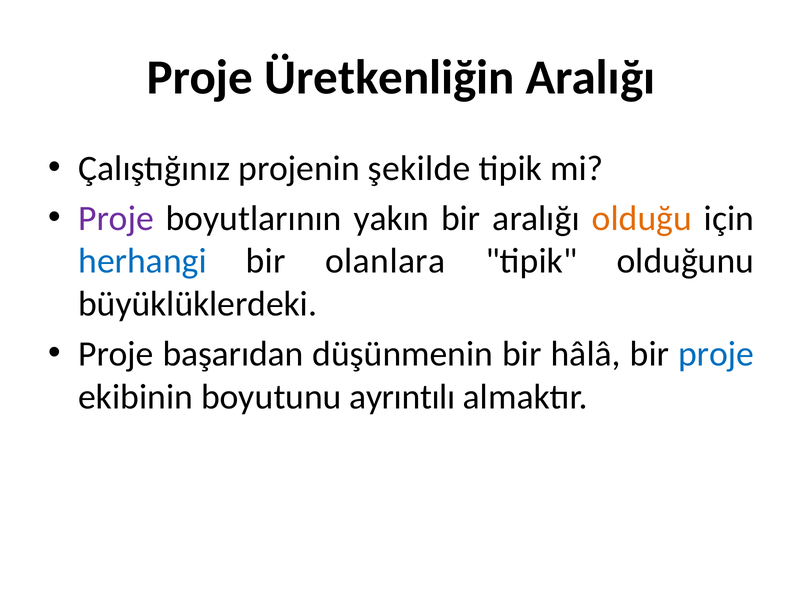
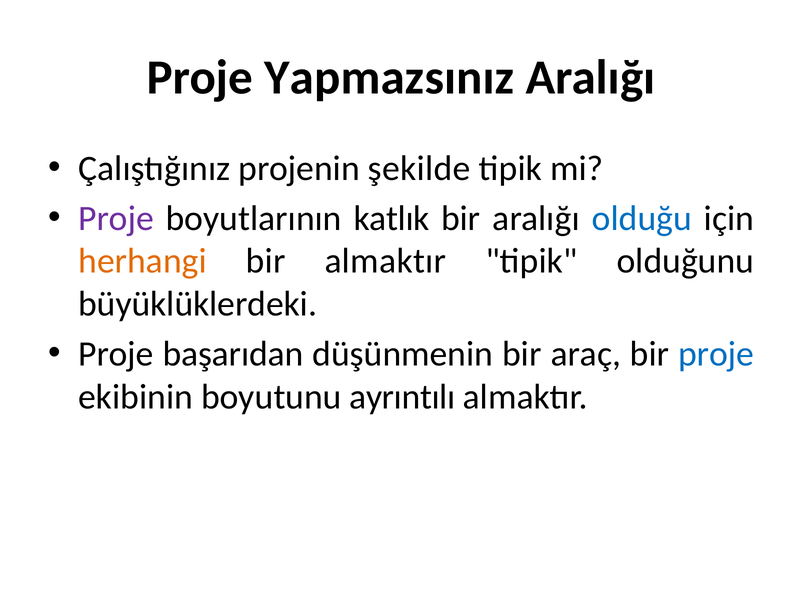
Üretkenliğin: Üretkenliğin -> Yapmazsınız
yakın: yakın -> katlık
olduğu colour: orange -> blue
herhangi colour: blue -> orange
bir olanlara: olanlara -> almaktır
hâlâ: hâlâ -> araç
